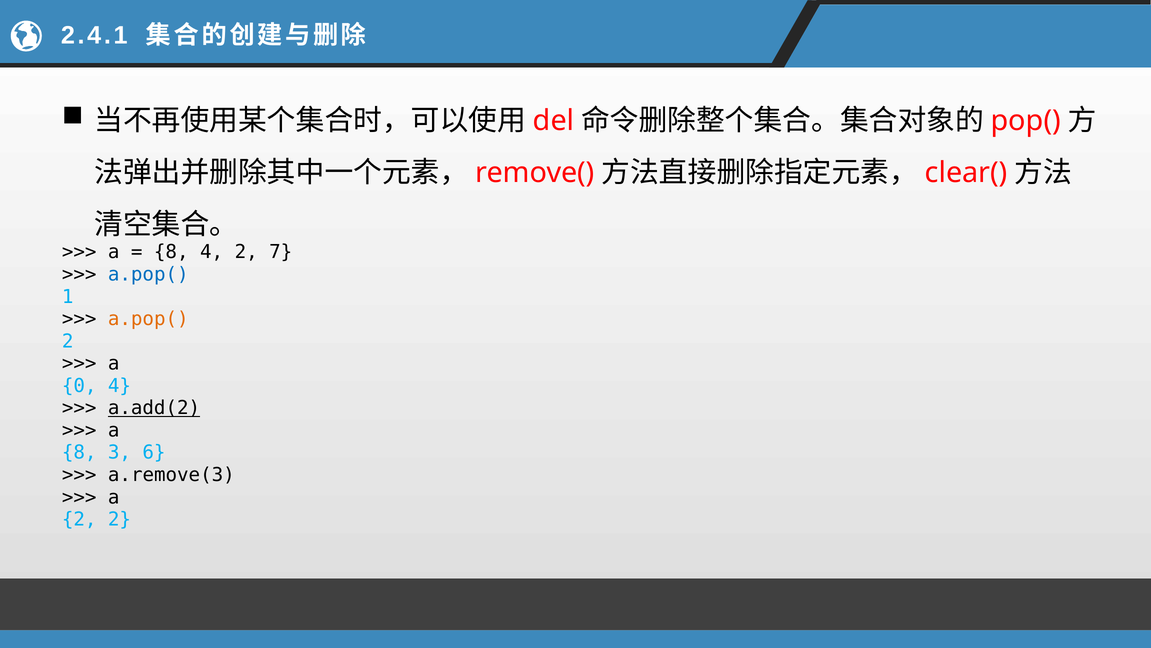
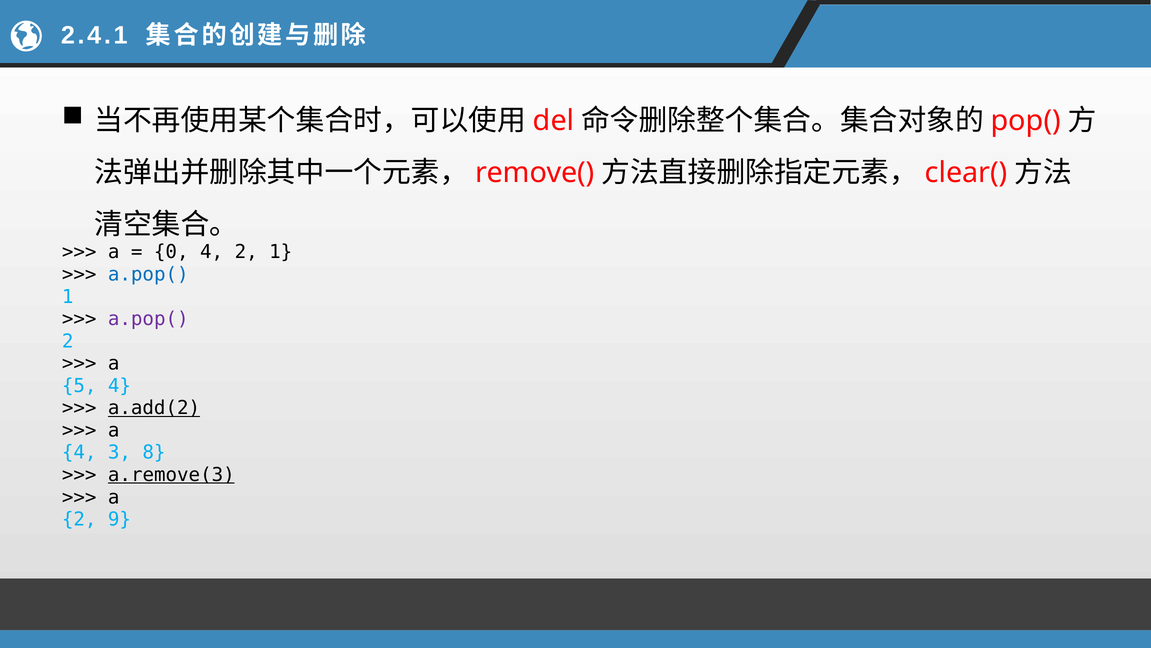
8 at (171, 252): 8 -> 0
2 7: 7 -> 1
a.pop( at (148, 319) colour: orange -> purple
0: 0 -> 5
8 at (79, 452): 8 -> 4
6: 6 -> 8
a.remove(3 underline: none -> present
2 2: 2 -> 9
